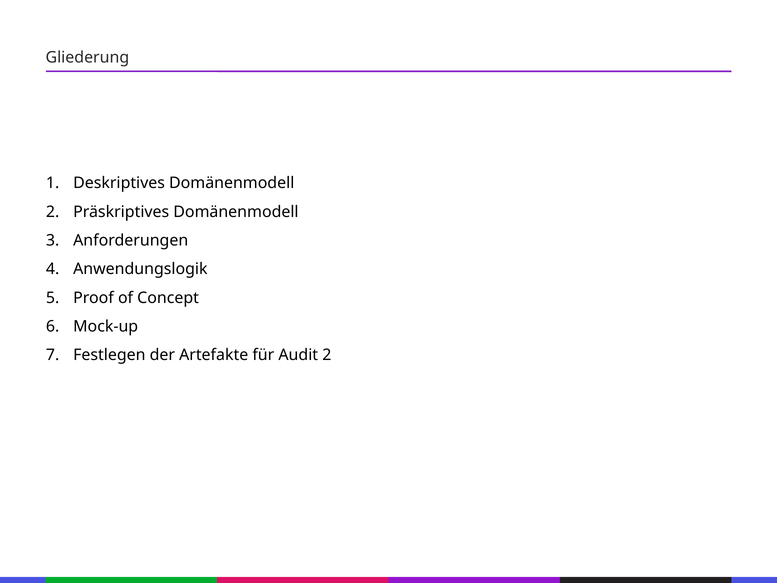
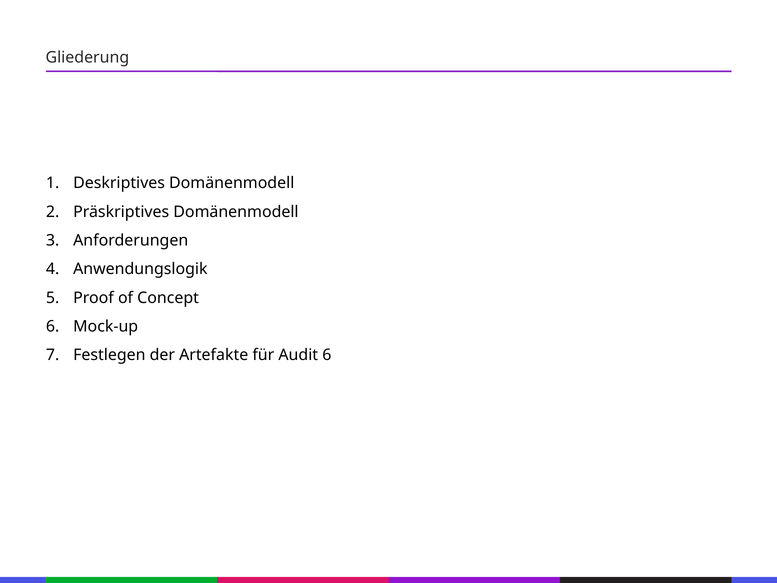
Audit 2: 2 -> 6
